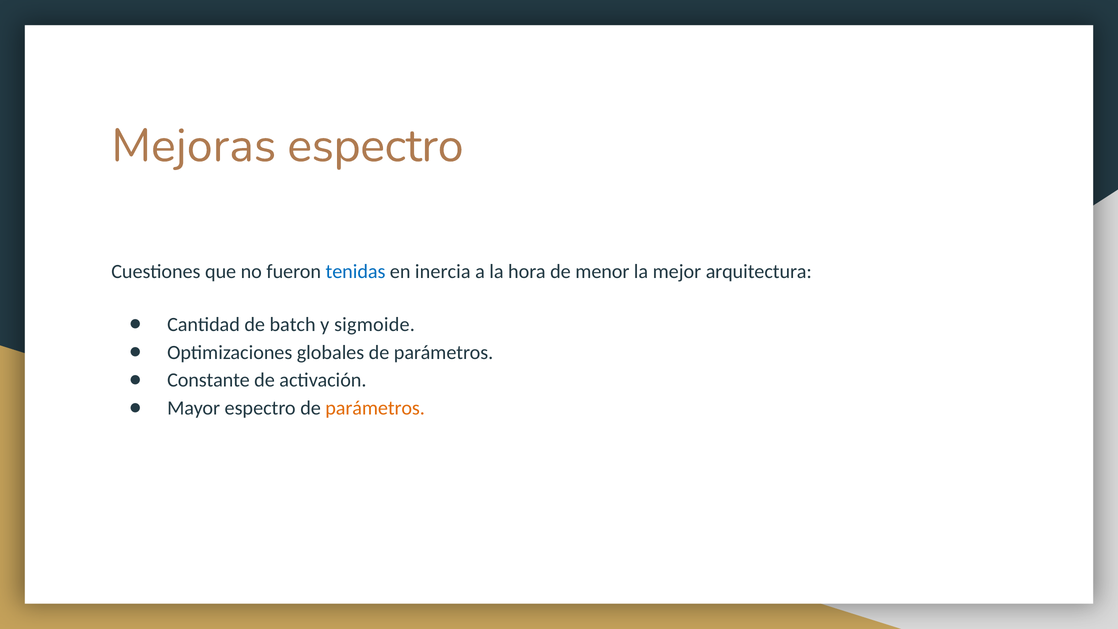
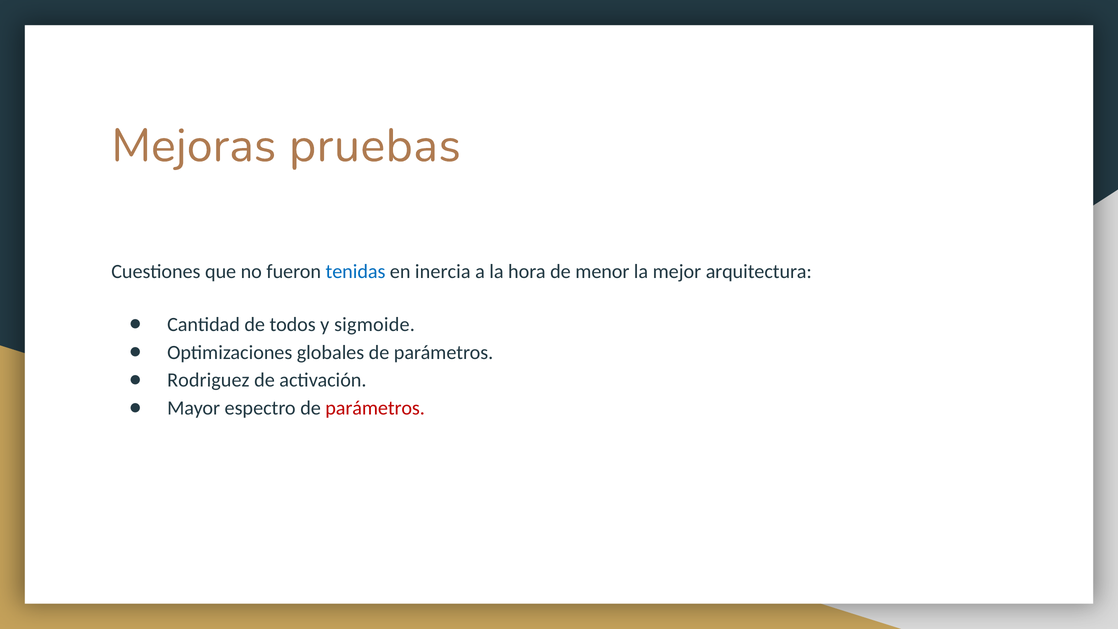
Mejoras espectro: espectro -> pruebas
batch: batch -> todos
Constante: Constante -> Rodriguez
parámetros at (375, 408) colour: orange -> red
